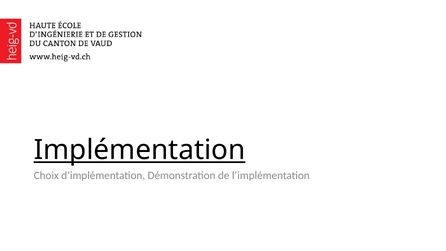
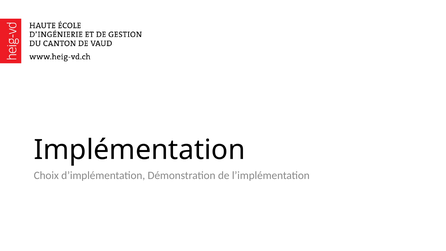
Implémentation underline: present -> none
